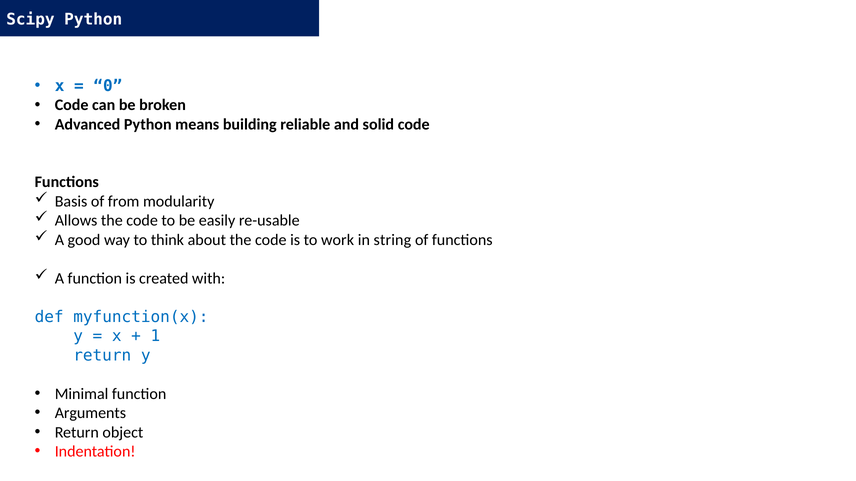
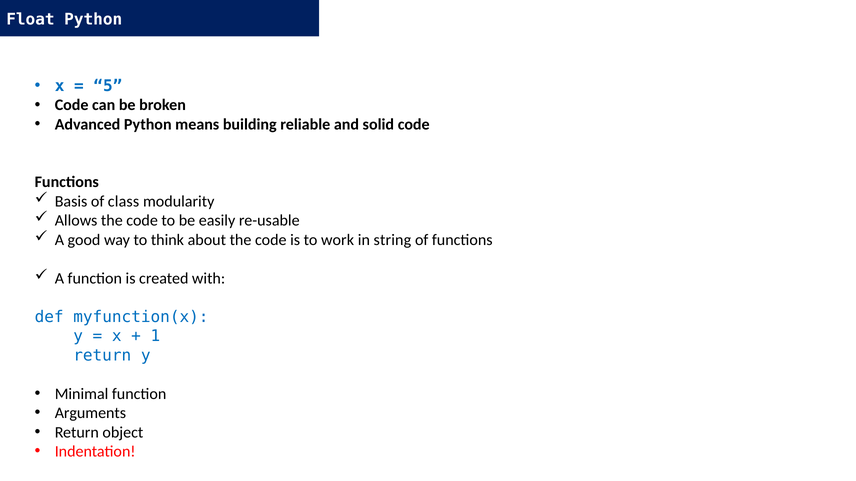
Scipy: Scipy -> Float
0: 0 -> 5
from: from -> class
